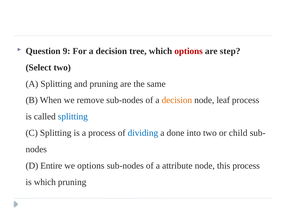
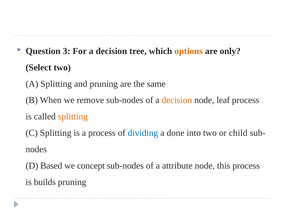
9: 9 -> 3
options at (189, 51) colour: red -> orange
step: step -> only
splitting at (73, 116) colour: blue -> orange
Entire: Entire -> Based
we options: options -> concept
is which: which -> builds
